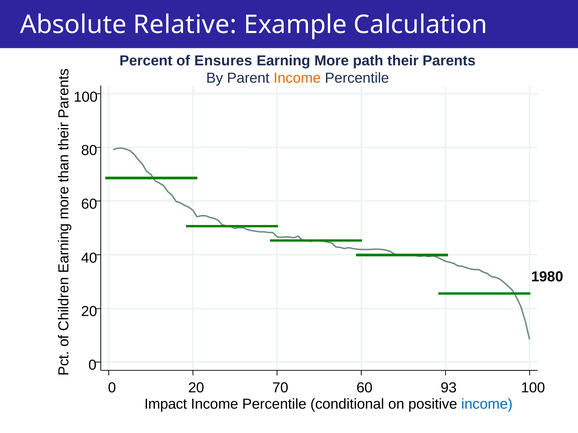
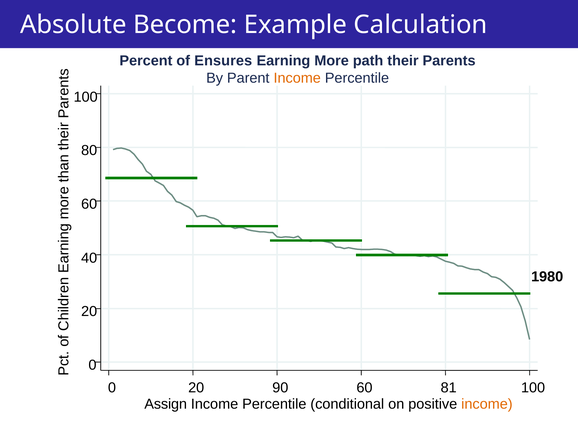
Relative: Relative -> Become
70: 70 -> 90
93: 93 -> 81
Impact: Impact -> Assign
income at (487, 405) colour: blue -> orange
